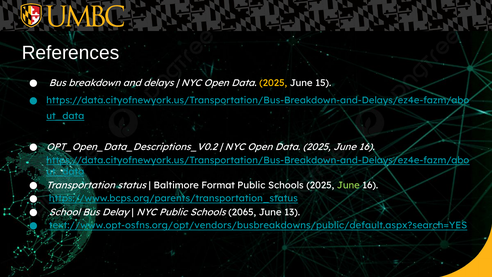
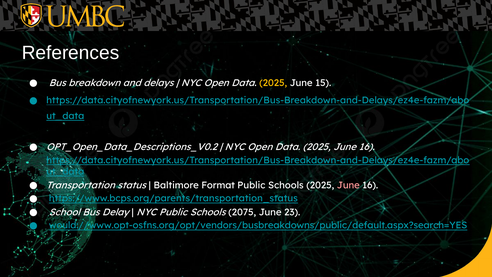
June at (348, 185) colour: light green -> pink
2065: 2065 -> 2075
13: 13 -> 23
text://www.opt-osfns.org/opt/vendors/busbreakdowns/public/default.aspx?search=YES: text://www.opt-osfns.org/opt/vendors/busbreakdowns/public/default.aspx?search=YES -> would://www.opt-osfns.org/opt/vendors/busbreakdowns/public/default.aspx?search=YES
